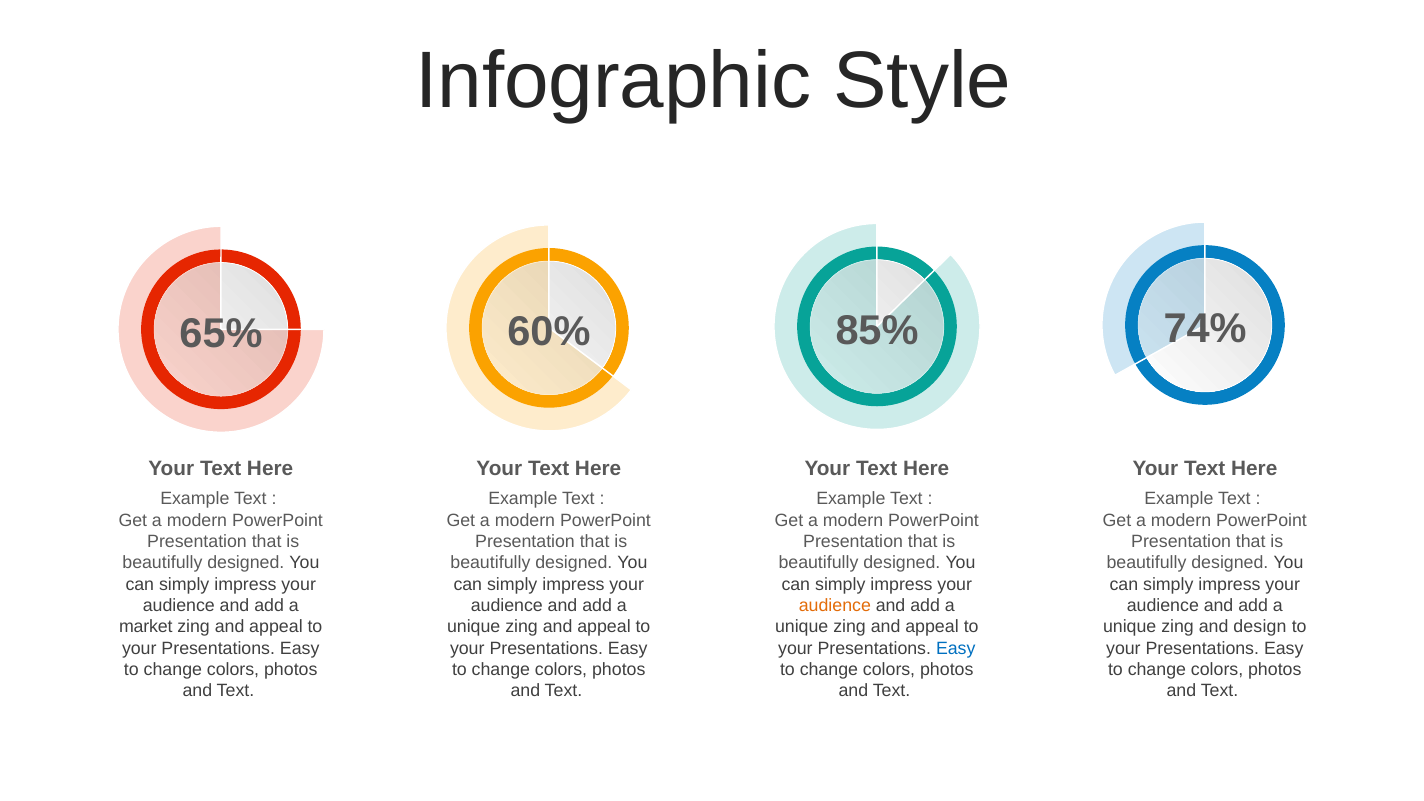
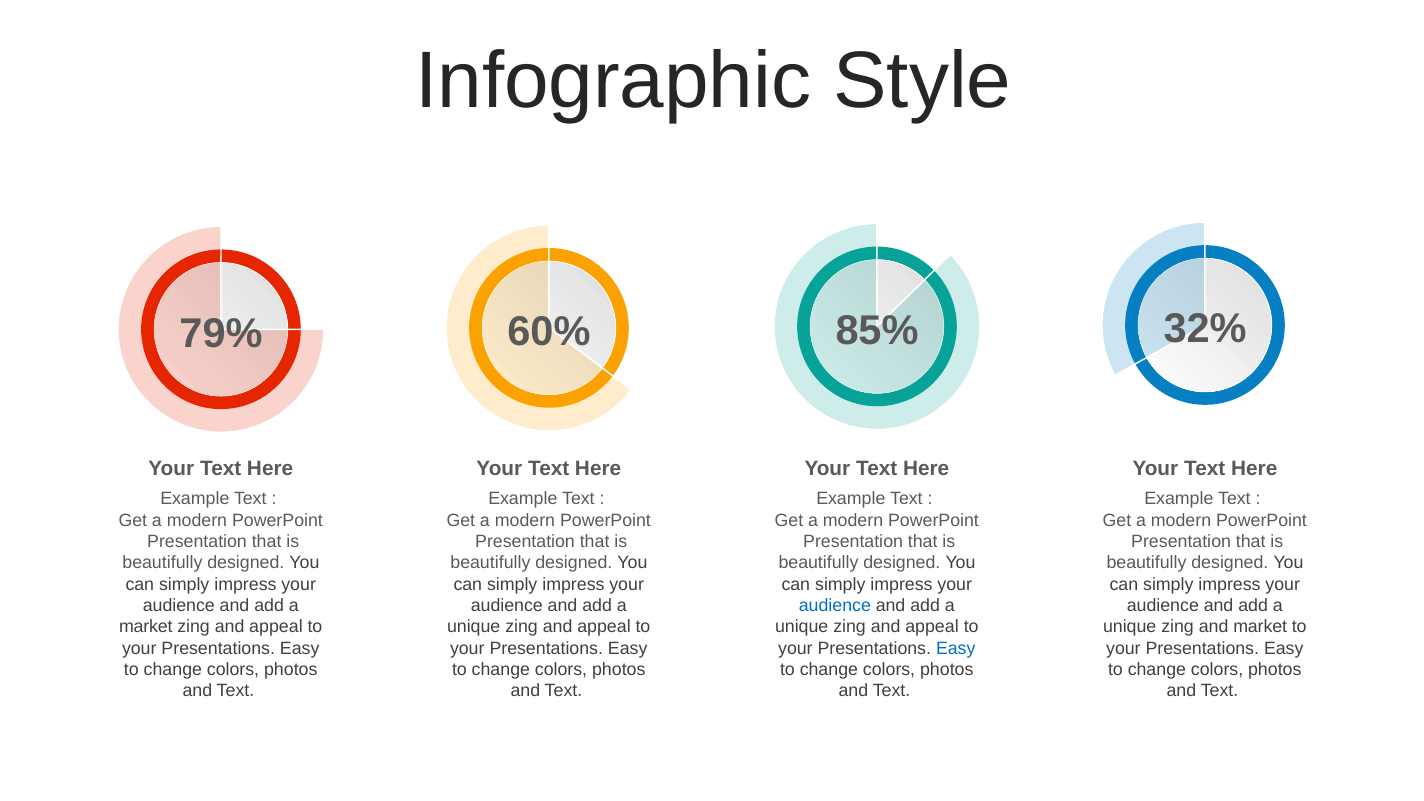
65%: 65% -> 79%
74%: 74% -> 32%
audience at (835, 606) colour: orange -> blue
and design: design -> market
